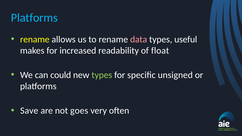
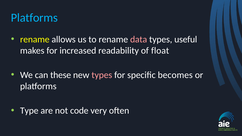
could: could -> these
types at (102, 75) colour: light green -> pink
unsigned: unsigned -> becomes
Save: Save -> Type
goes: goes -> code
